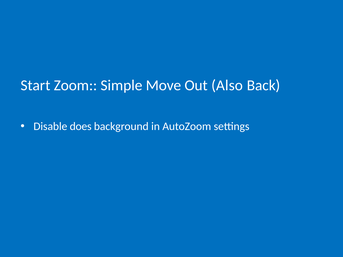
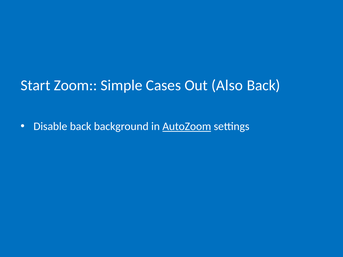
Move: Move -> Cases
Disable does: does -> back
AutoZoom underline: none -> present
